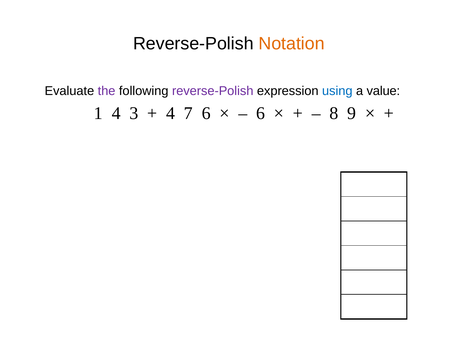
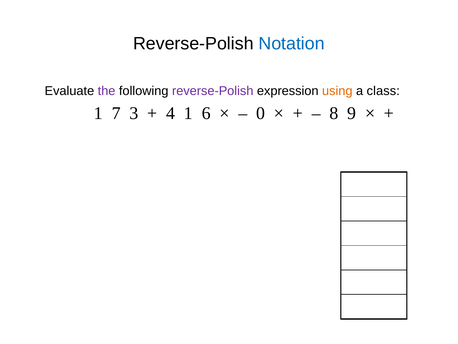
Notation colour: orange -> blue
using colour: blue -> orange
value: value -> class
1 4: 4 -> 7
4 7: 7 -> 1
6 at (261, 113): 6 -> 0
